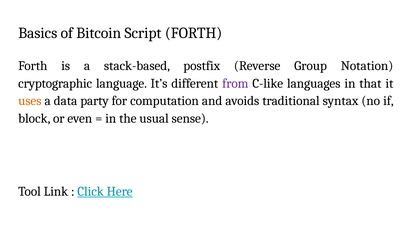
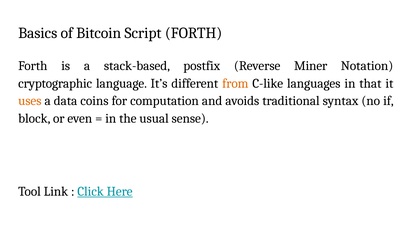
Group: Group -> Miner
from colour: purple -> orange
party: party -> coins
